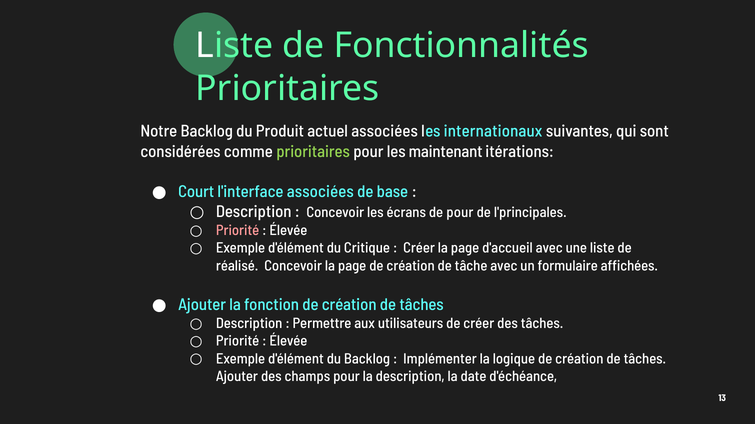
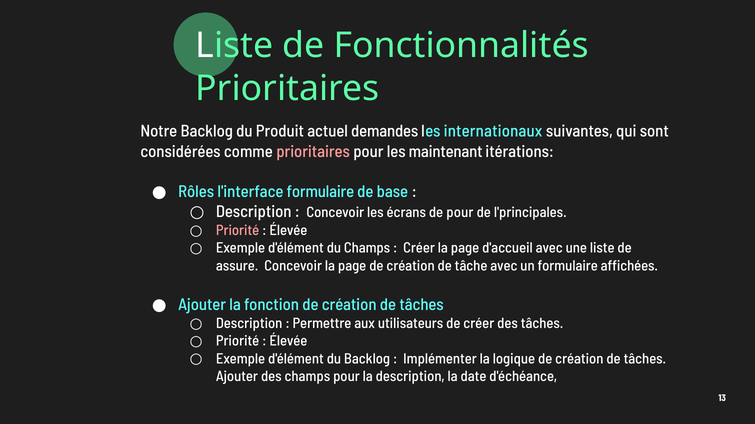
actuel associées: associées -> demandes
prioritaires at (313, 152) colour: light green -> pink
Court: Court -> Rôles
l'interface associées: associées -> formulaire
du Critique: Critique -> Champs
réalisé: réalisé -> assure
